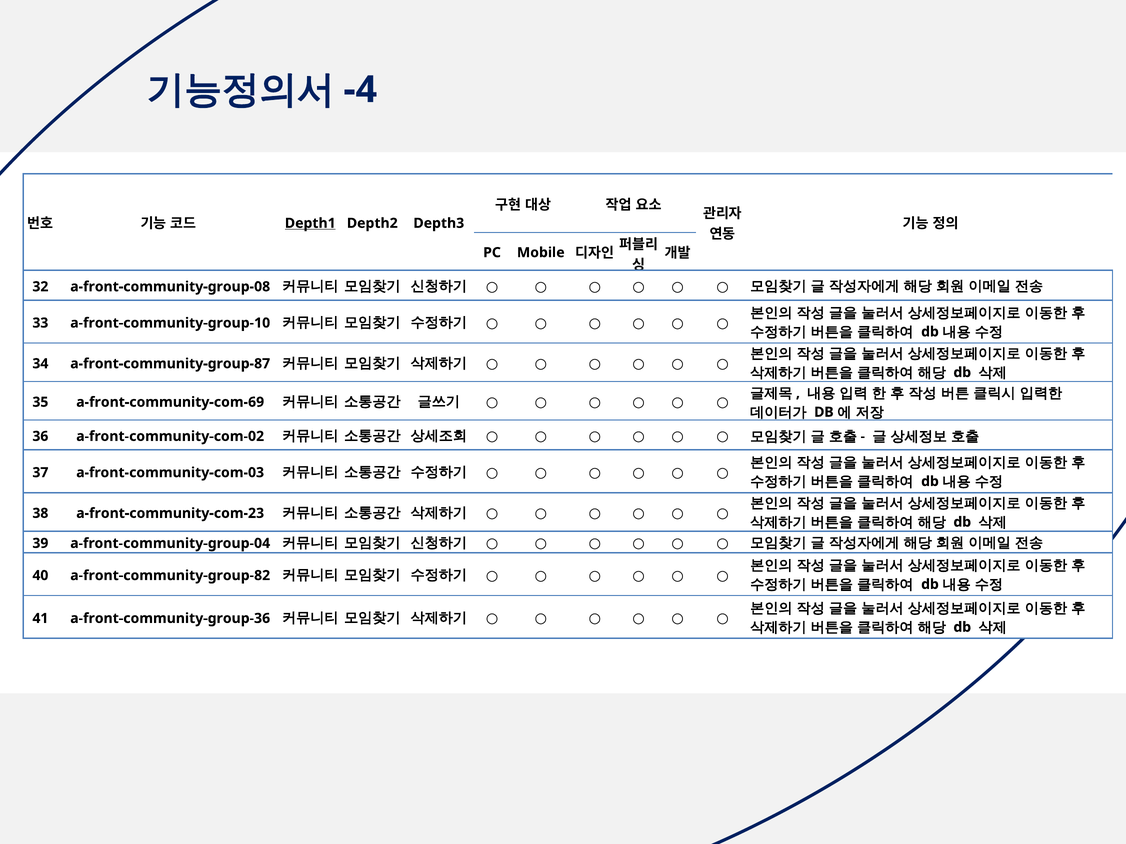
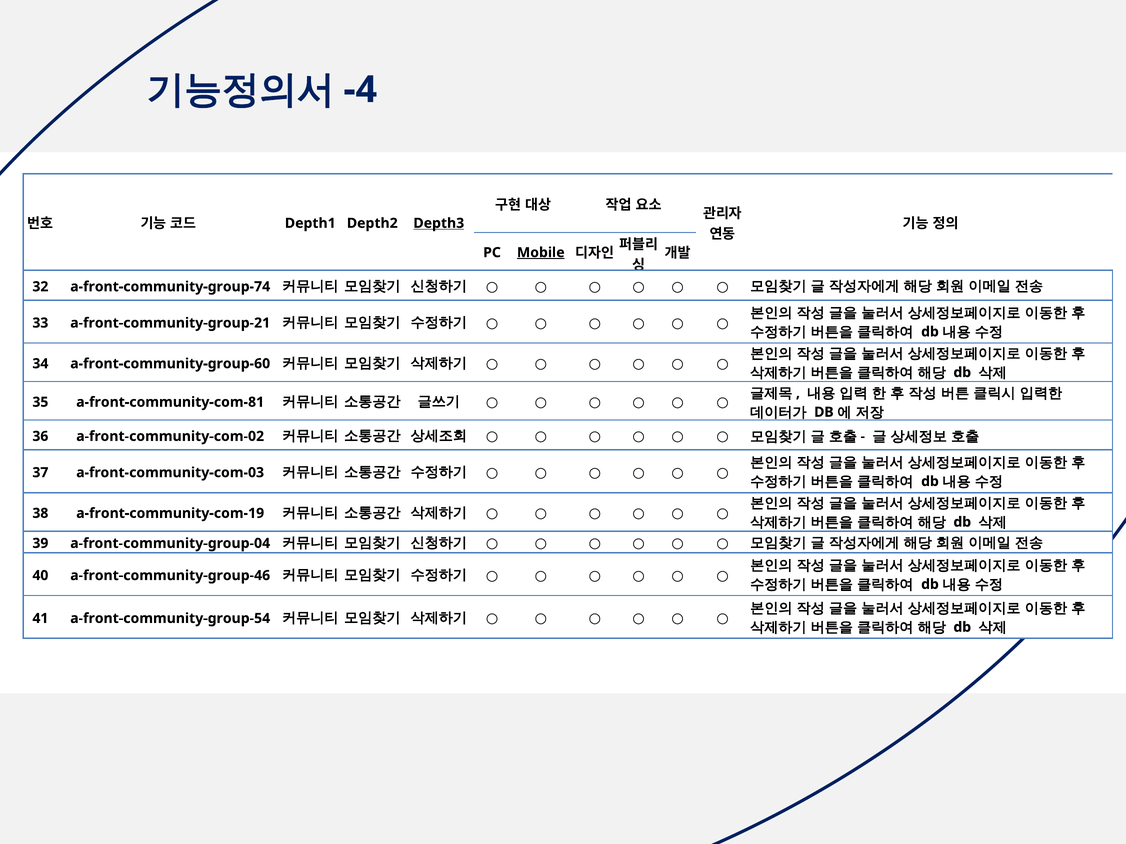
Depth1 underline: present -> none
Depth3 underline: none -> present
Mobile underline: none -> present
a-front-community-group-08: a-front-community-group-08 -> a-front-community-group-74
a-front-community-group-10: a-front-community-group-10 -> a-front-community-group-21
a-front-community-group-87: a-front-community-group-87 -> a-front-community-group-60
a-front-community-com-69: a-front-community-com-69 -> a-front-community-com-81
a-front-community-com-23: a-front-community-com-23 -> a-front-community-com-19
a-front-community-group-82: a-front-community-group-82 -> a-front-community-group-46
a-front-community-group-36: a-front-community-group-36 -> a-front-community-group-54
